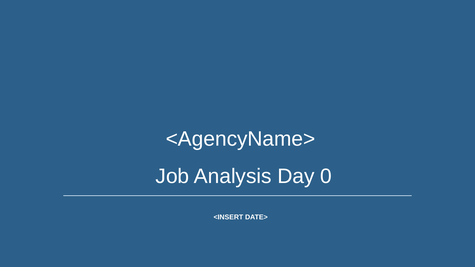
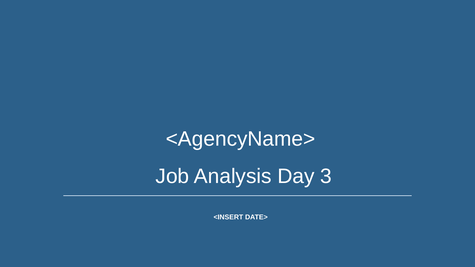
0: 0 -> 3
